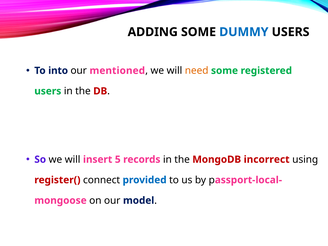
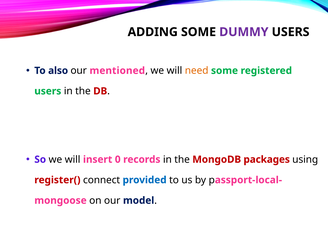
DUMMY colour: blue -> purple
into: into -> also
5: 5 -> 0
incorrect: incorrect -> packages
